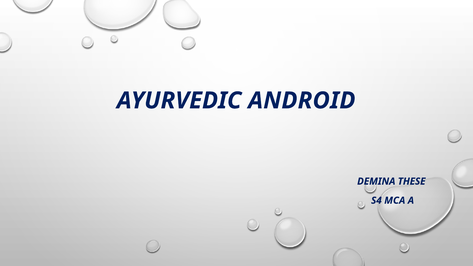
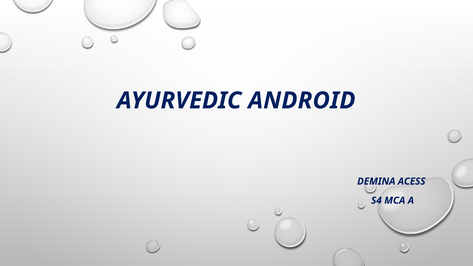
THESE: THESE -> ACESS
